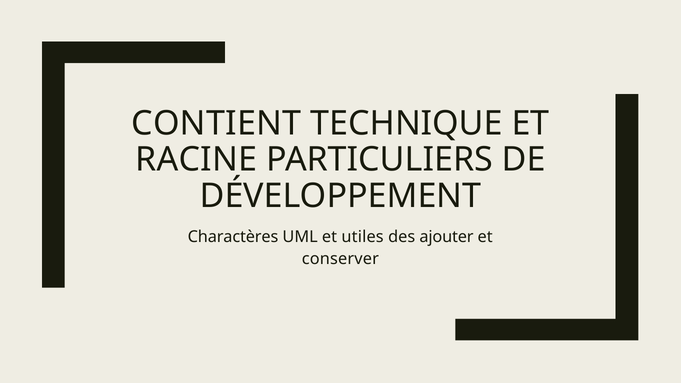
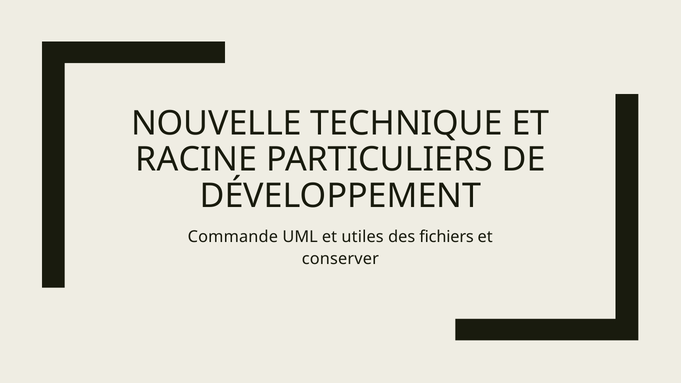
CONTIENT: CONTIENT -> NOUVELLE
Charactères: Charactères -> Commande
ajouter: ajouter -> fichiers
